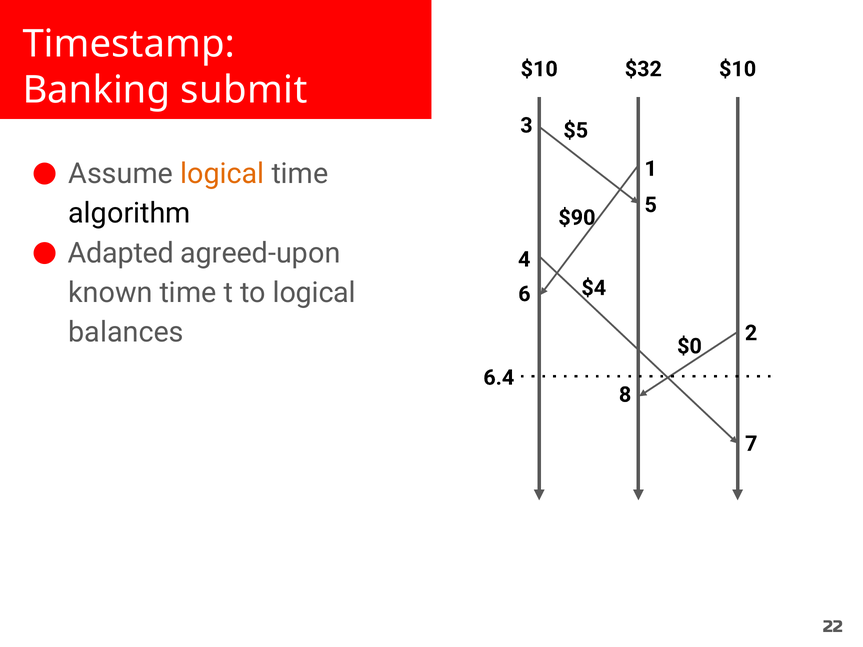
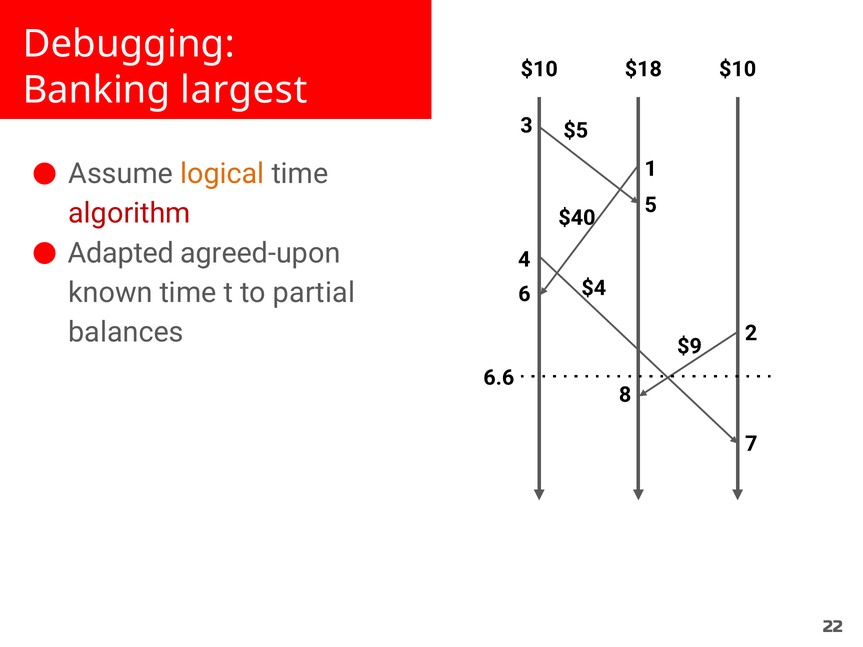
Timestamp: Timestamp -> Debugging
$32: $32 -> $18
submit: submit -> largest
algorithm colour: black -> red
$90: $90 -> $40
to logical: logical -> partial
$0: $0 -> $9
6.4: 6.4 -> 6.6
